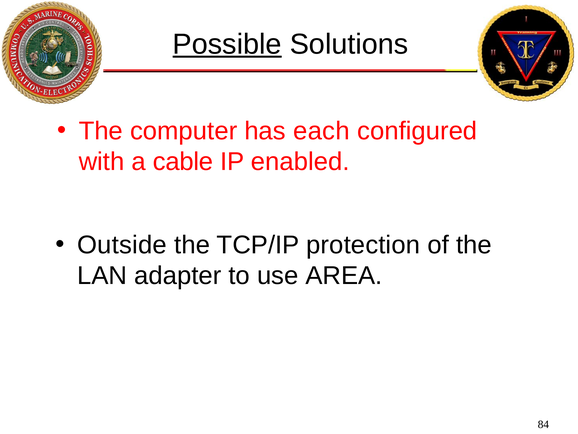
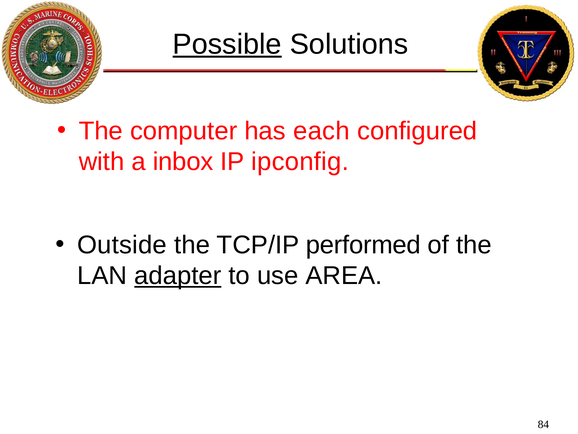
cable: cable -> inbox
enabled: enabled -> ipconfig
protection: protection -> performed
adapter underline: none -> present
